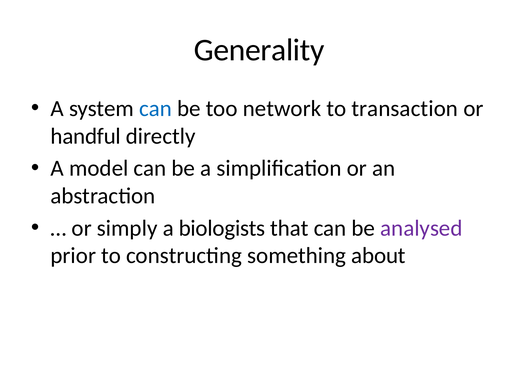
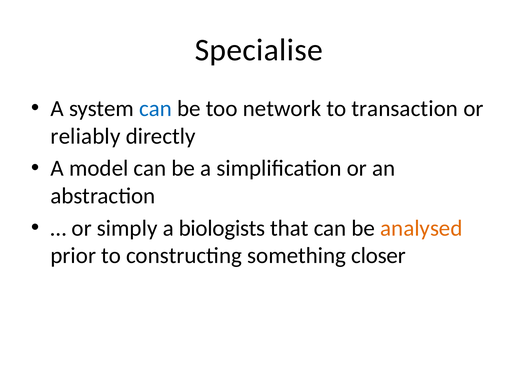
Generality: Generality -> Specialise
handful: handful -> reliably
analysed colour: purple -> orange
about: about -> closer
